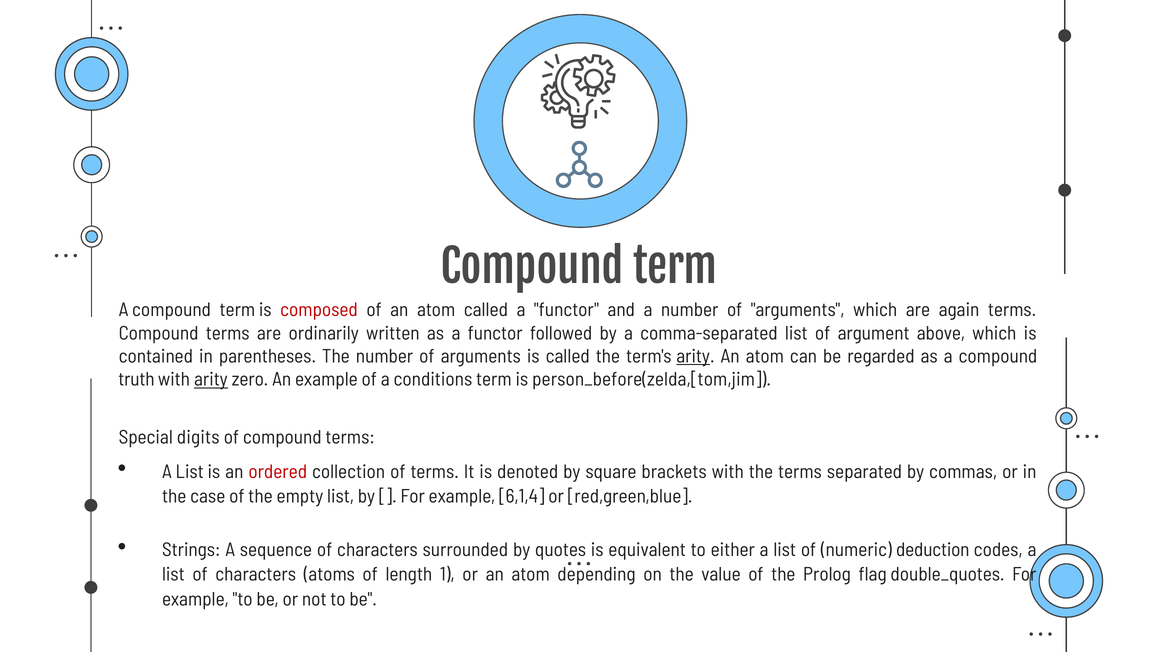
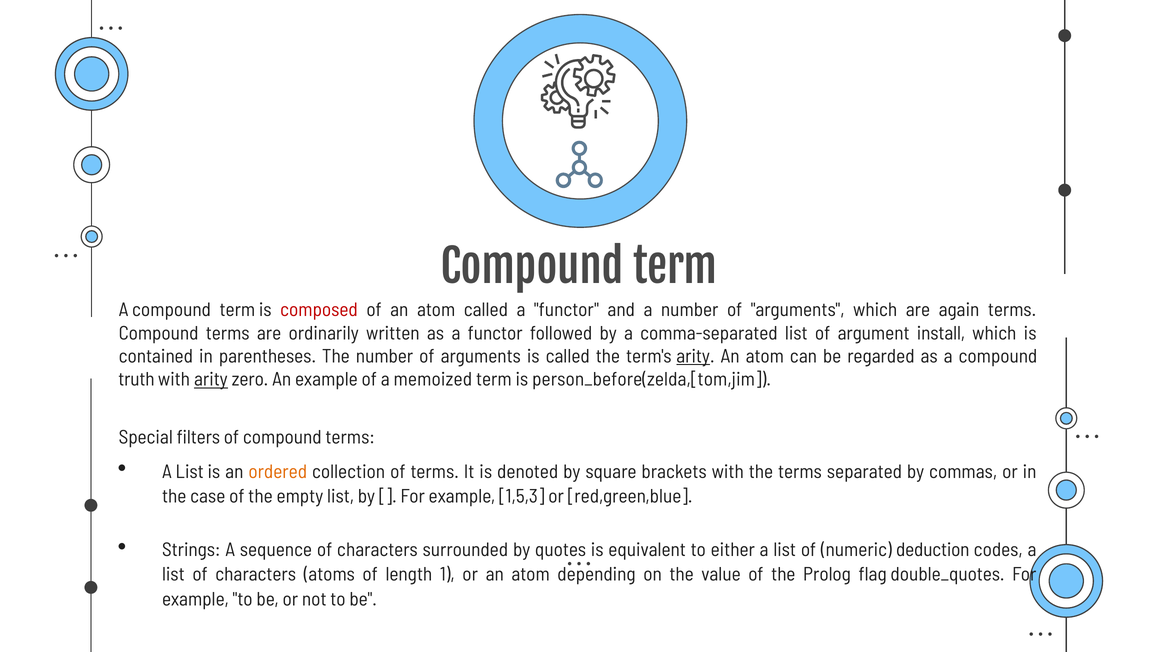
above: above -> install
conditions: conditions -> memoized
digits: digits -> filters
ordered colour: red -> orange
6,1,4: 6,1,4 -> 1,5,3
